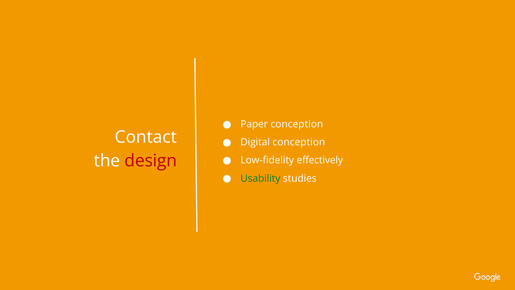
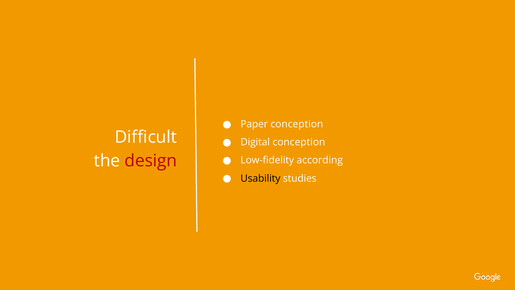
Contact: Contact -> Difficult
effectively: effectively -> according
Usability colour: green -> black
